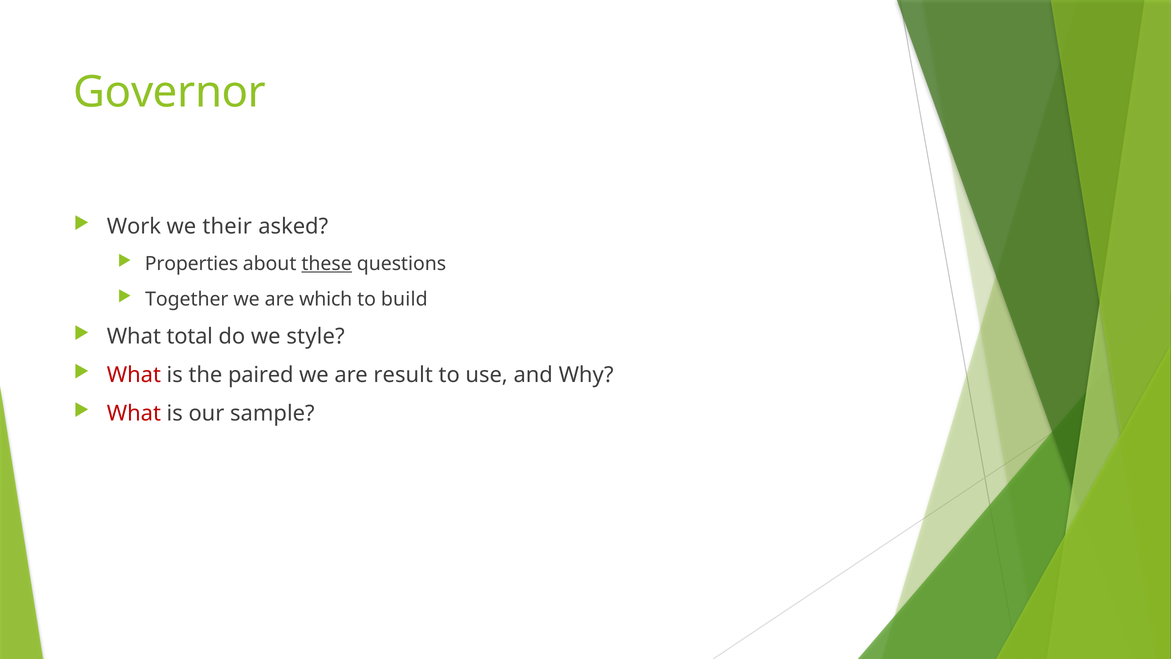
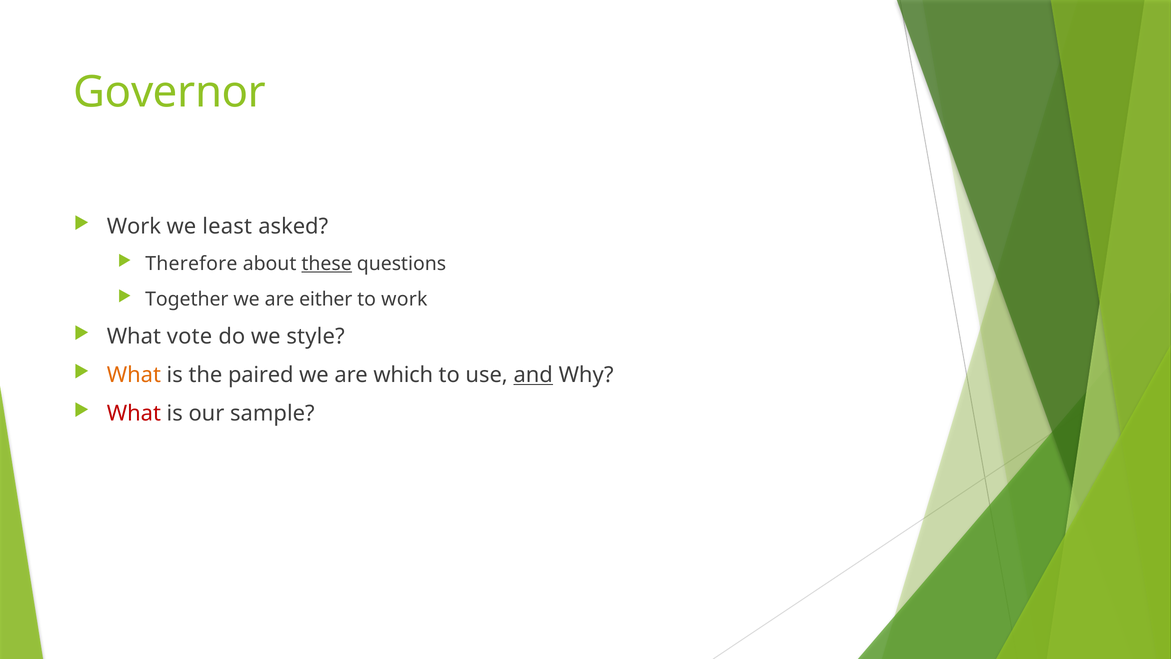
their: their -> least
Properties: Properties -> Therefore
which: which -> either
to build: build -> work
total: total -> vote
What at (134, 375) colour: red -> orange
result: result -> which
and underline: none -> present
